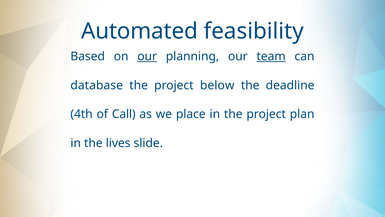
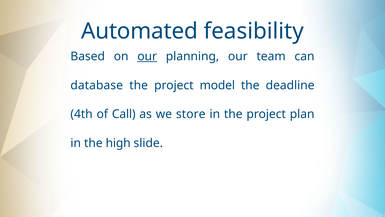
team underline: present -> none
below: below -> model
place: place -> store
lives: lives -> high
